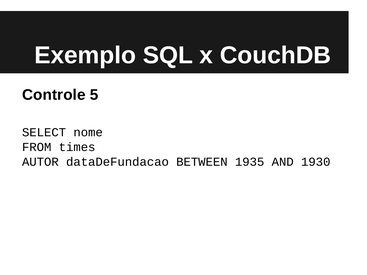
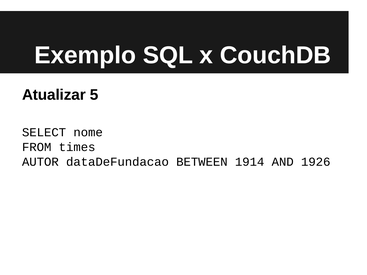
Controle: Controle -> Atualizar
1935: 1935 -> 1914
1930: 1930 -> 1926
